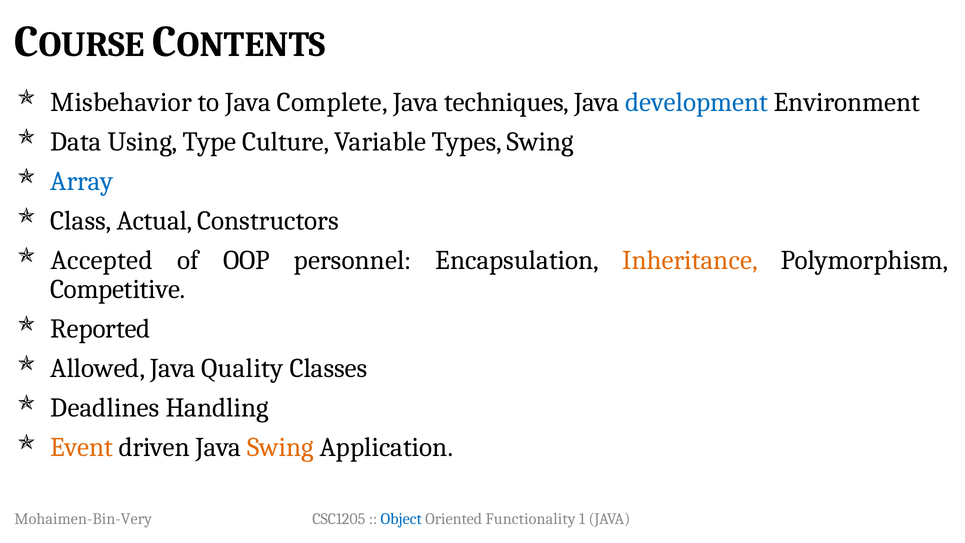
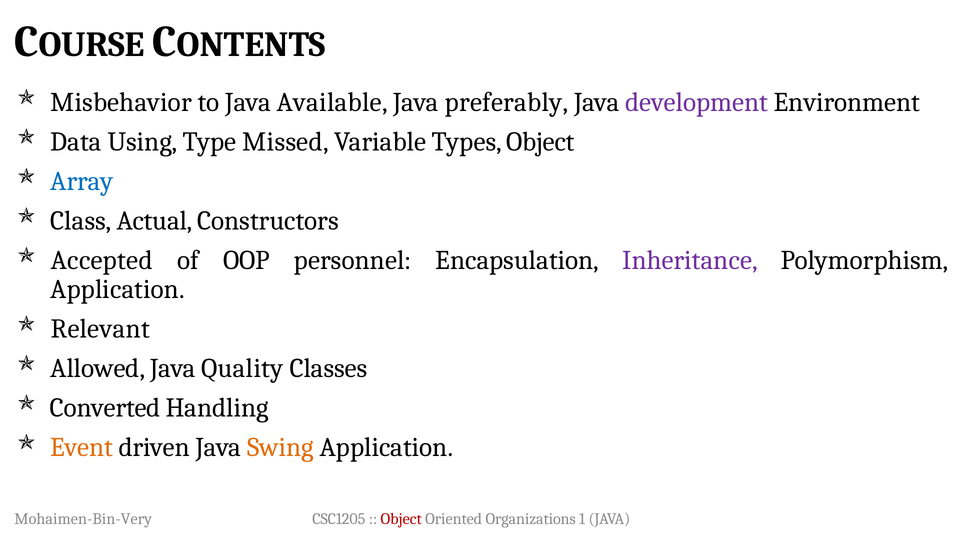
Complete: Complete -> Available
techniques: techniques -> preferably
development colour: blue -> purple
Culture: Culture -> Missed
Types Swing: Swing -> Object
Inheritance colour: orange -> purple
Competitive at (118, 289): Competitive -> Application
Reported: Reported -> Relevant
Deadlines: Deadlines -> Converted
Object at (401, 519) colour: blue -> red
Functionality: Functionality -> Organizations
